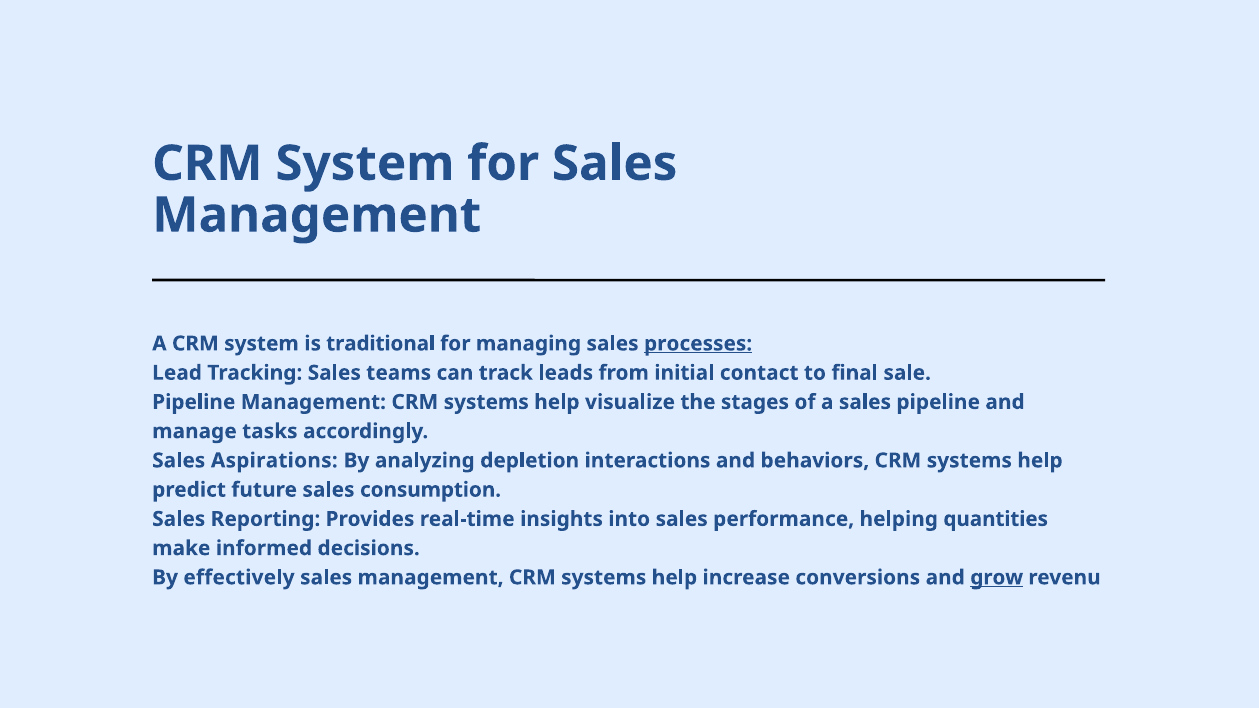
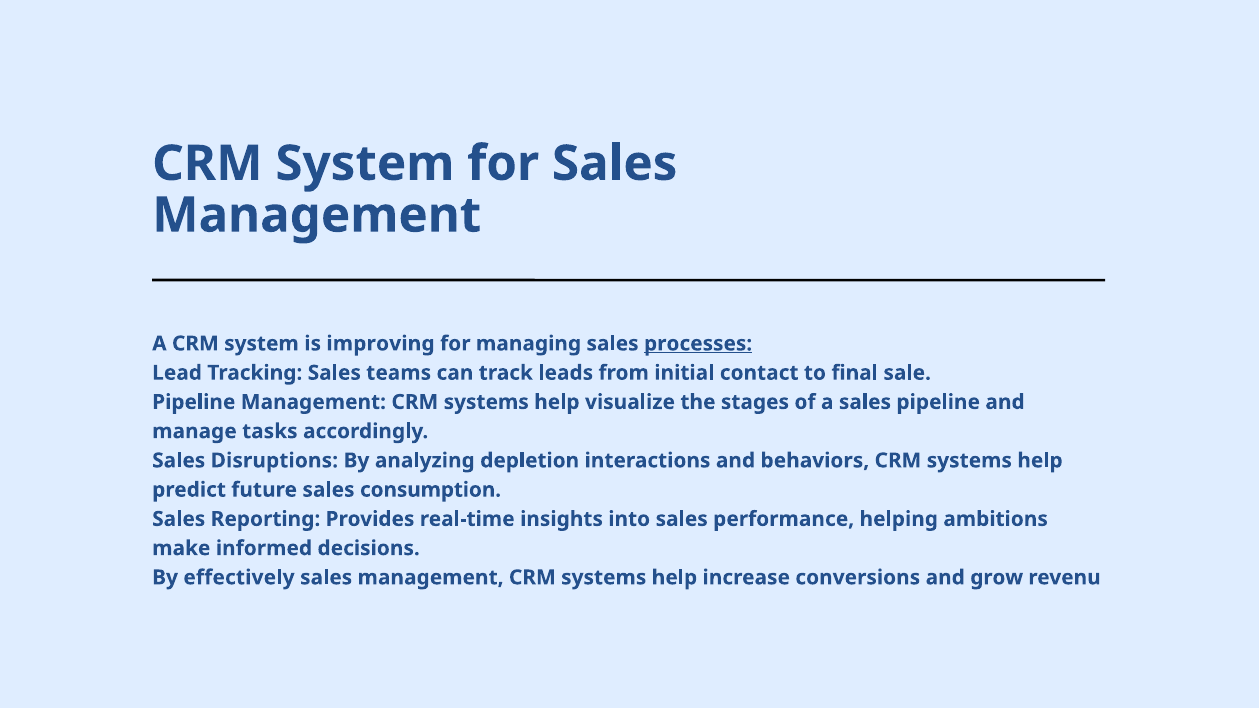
traditional: traditional -> improving
Aspirations: Aspirations -> Disruptions
quantities: quantities -> ambitions
grow underline: present -> none
